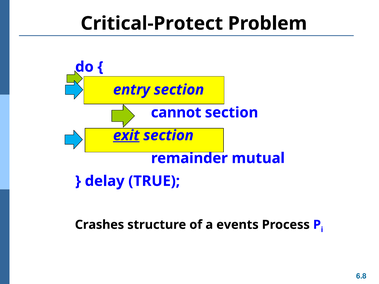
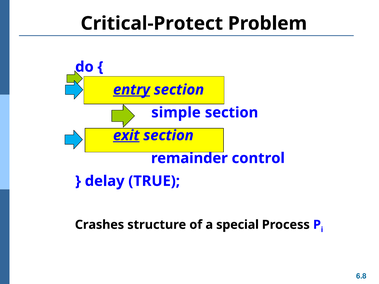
entry underline: none -> present
cannot: cannot -> simple
mutual: mutual -> control
events: events -> special
